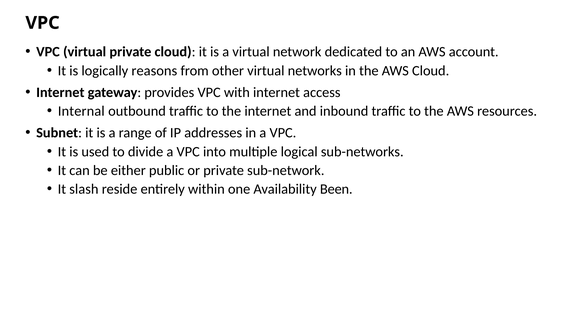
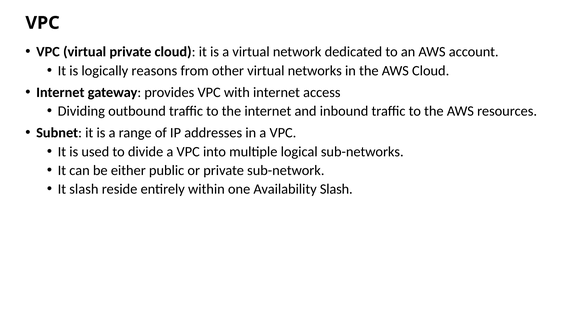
Internal: Internal -> Dividing
Availability Been: Been -> Slash
